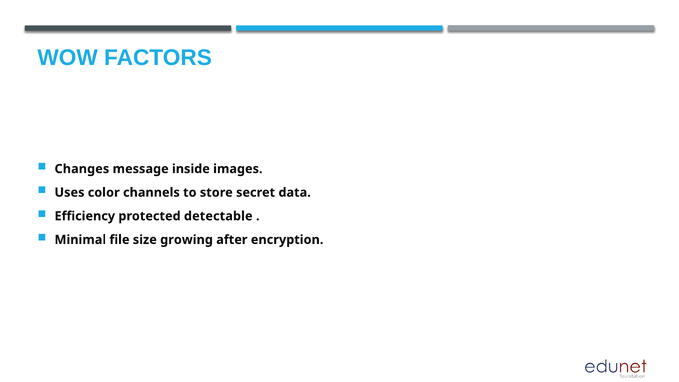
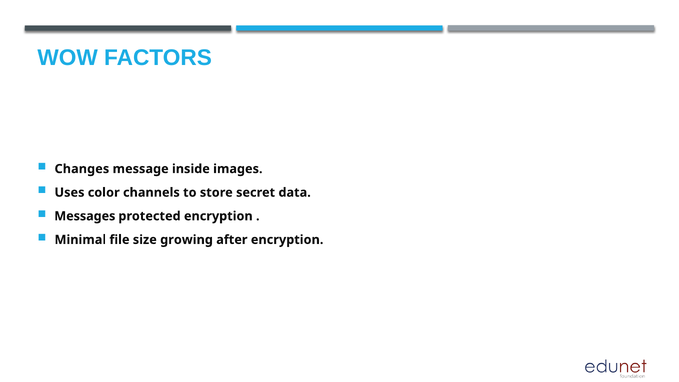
Efficiency: Efficiency -> Messages
protected detectable: detectable -> encryption
